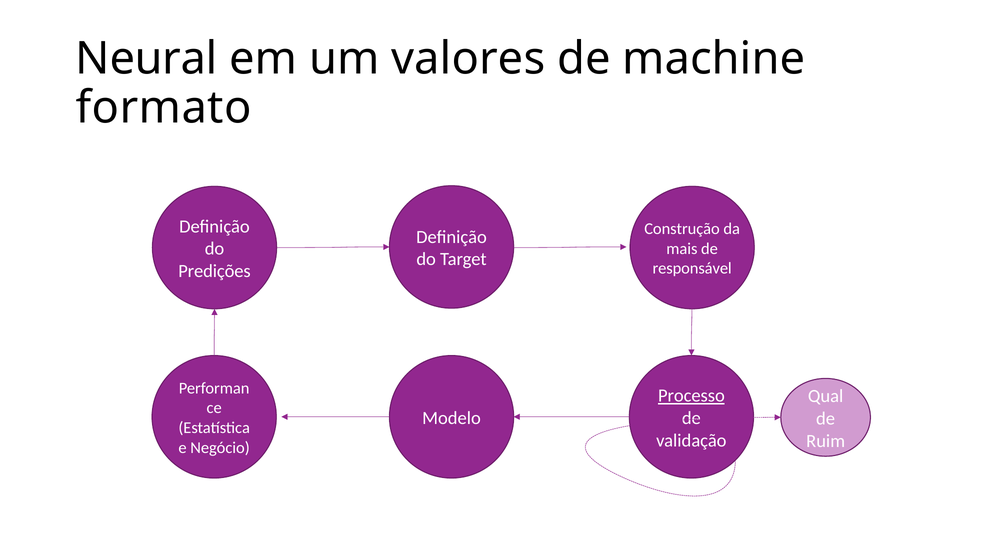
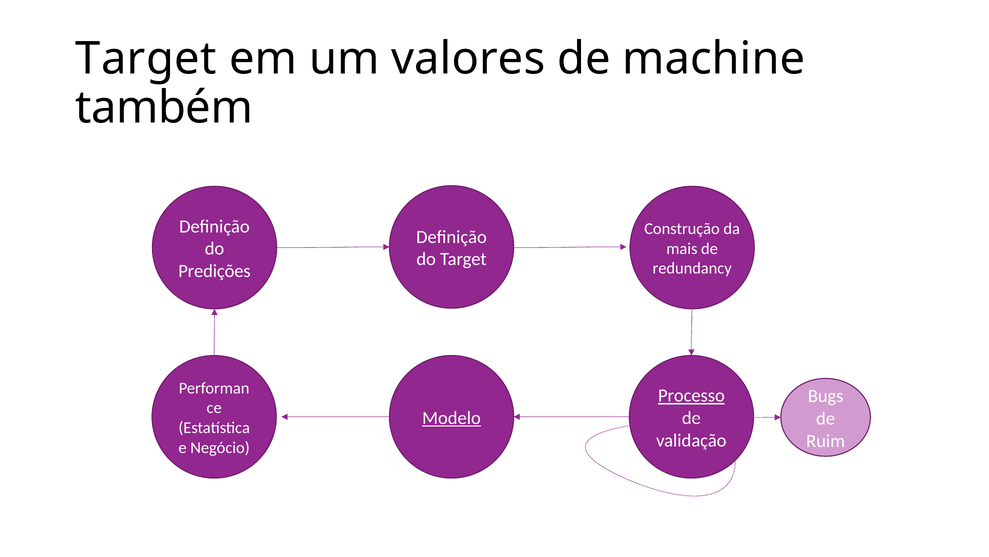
Neural at (147, 59): Neural -> Target
formato: formato -> também
responsável: responsável -> redundancy
Qual: Qual -> Bugs
Modelo underline: none -> present
